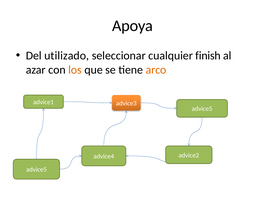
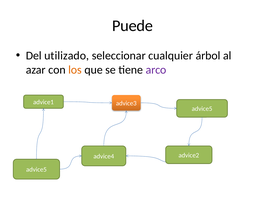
Apoya: Apoya -> Puede
finish: finish -> árbol
arco colour: orange -> purple
